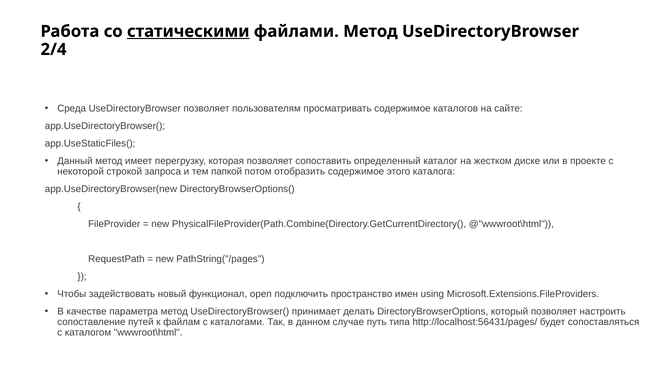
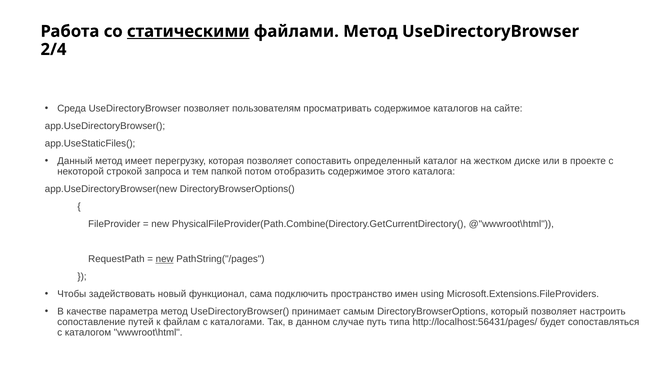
new at (165, 259) underline: none -> present
open: open -> сама
делать: делать -> самым
